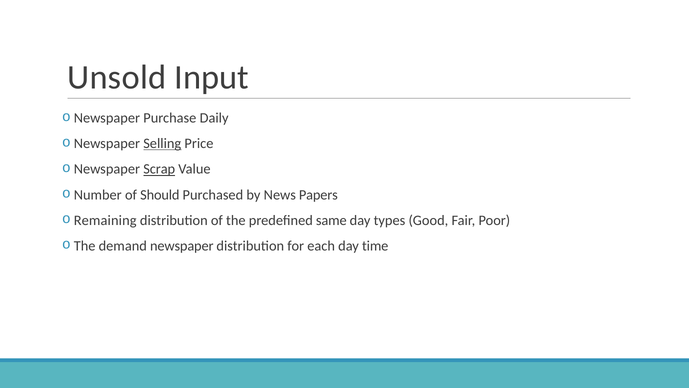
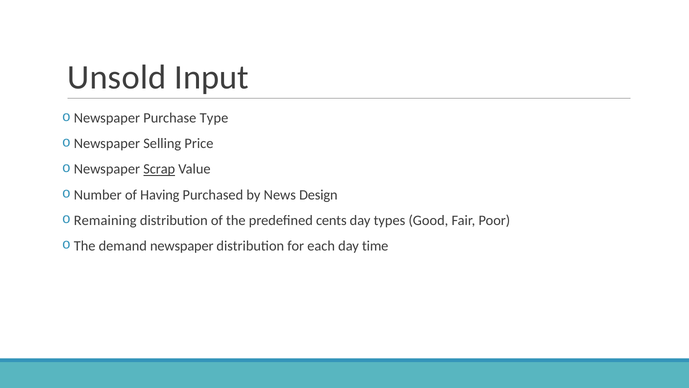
Daily: Daily -> Type
Selling underline: present -> none
Should: Should -> Having
Papers: Papers -> Design
same: same -> cents
